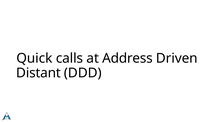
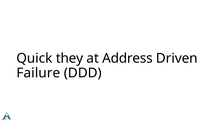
calls: calls -> they
Distant: Distant -> Failure
